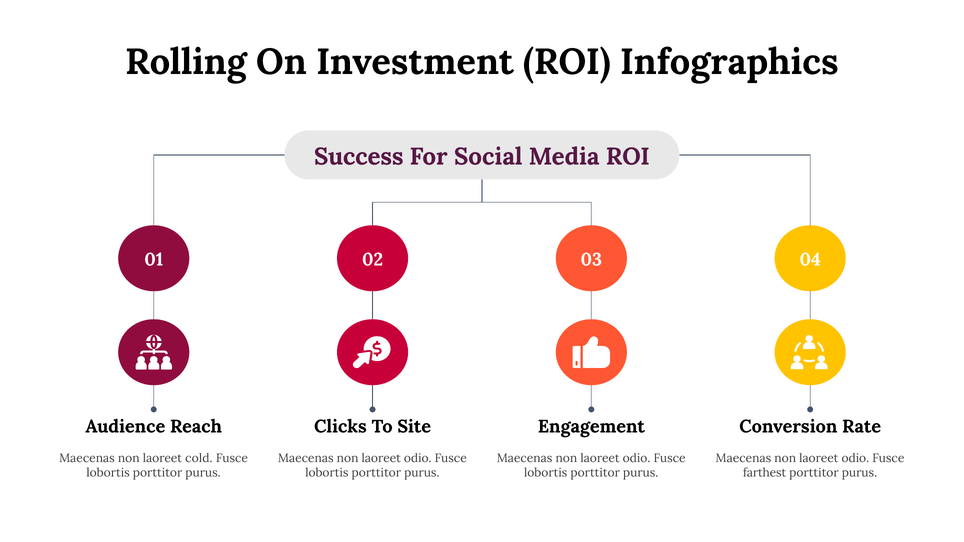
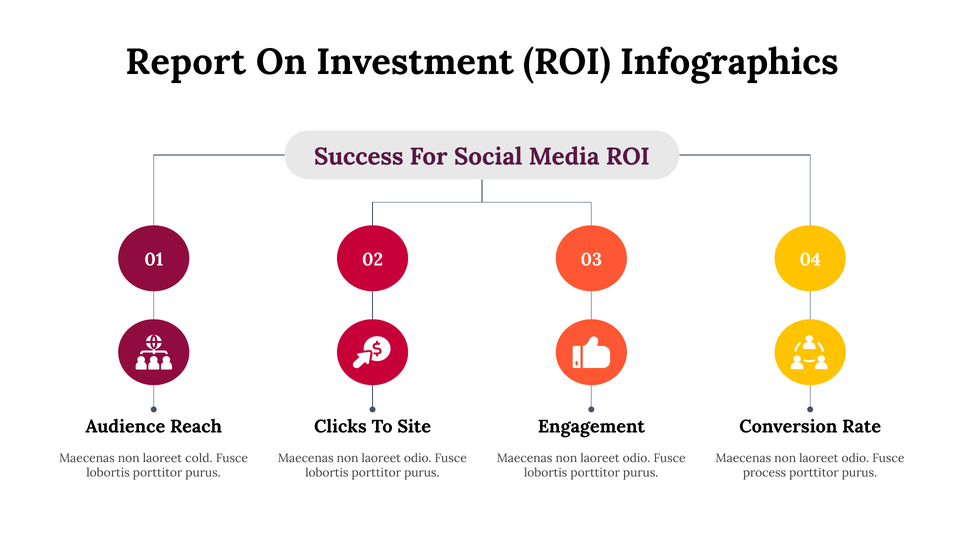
Rolling: Rolling -> Report
farthest: farthest -> process
